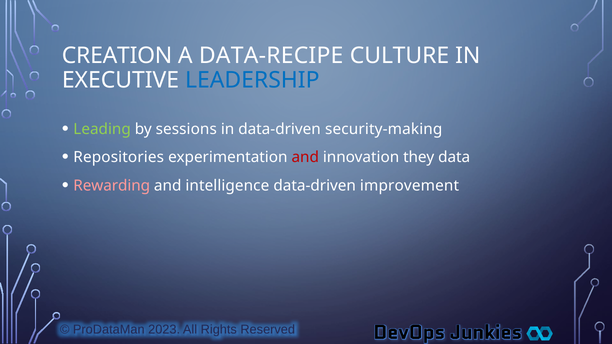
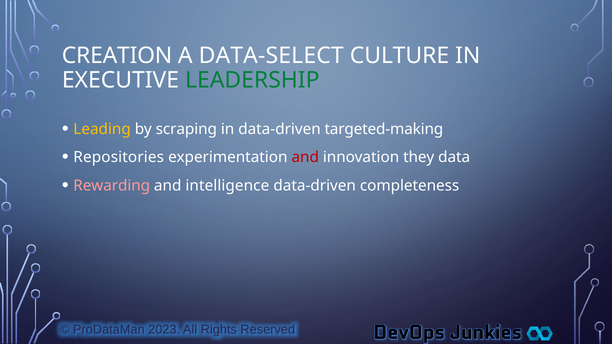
DATA-RECIPE: DATA-RECIPE -> DATA-SELECT
LEADERSHIP colour: blue -> green
Leading colour: light green -> yellow
sessions: sessions -> scraping
security-making: security-making -> targeted-making
improvement: improvement -> completeness
